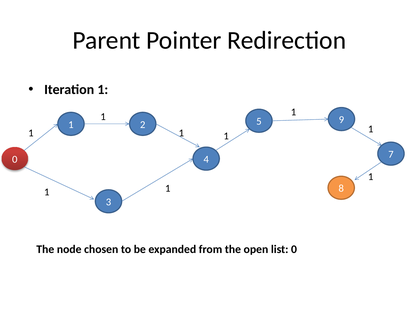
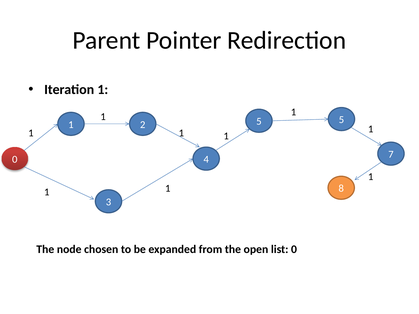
5 9: 9 -> 5
